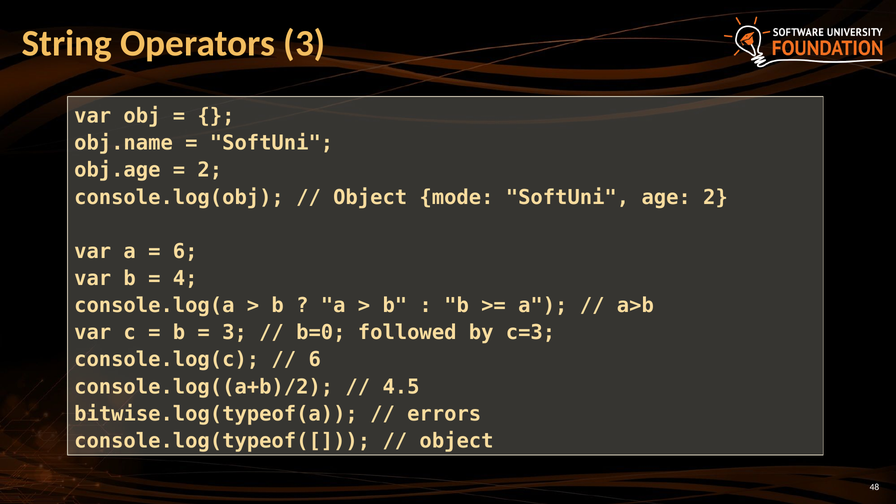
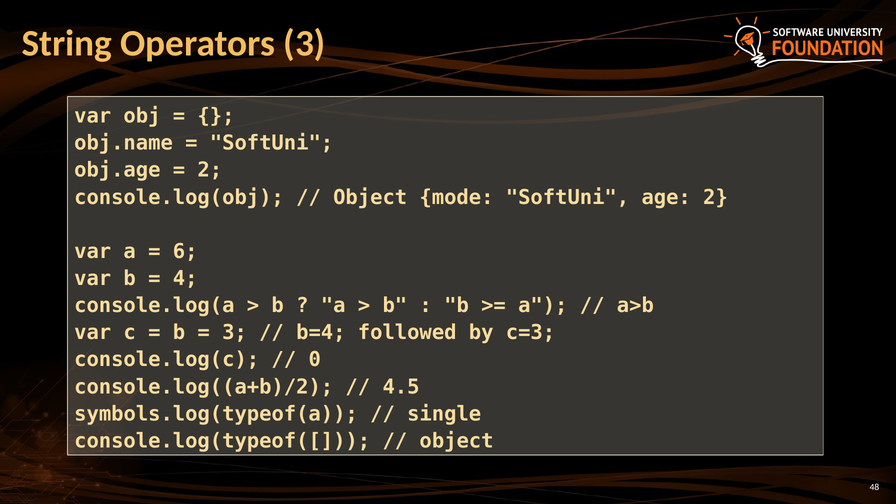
b=0: b=0 -> b=4
6 at (315, 360): 6 -> 0
bitwise.log(typeof(a: bitwise.log(typeof(a -> symbols.log(typeof(a
errors: errors -> single
